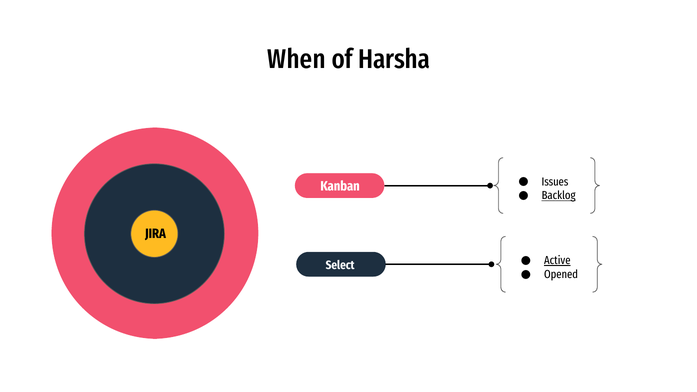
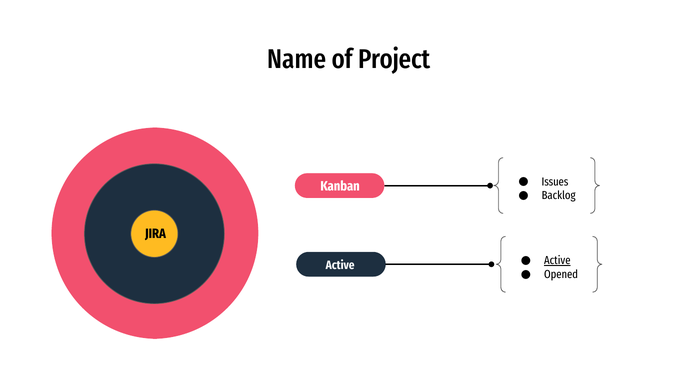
When: When -> Name
Harsha: Harsha -> Project
Backlog underline: present -> none
Select at (340, 265): Select -> Active
